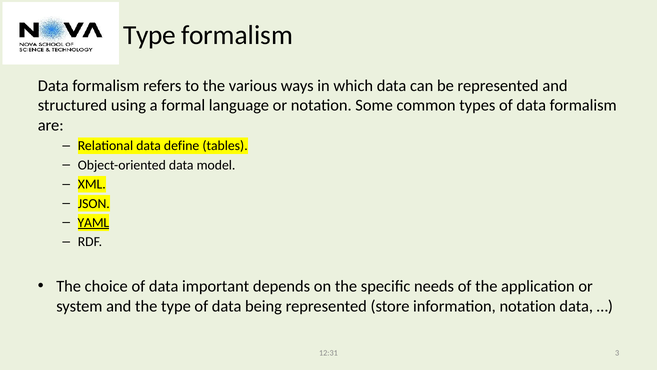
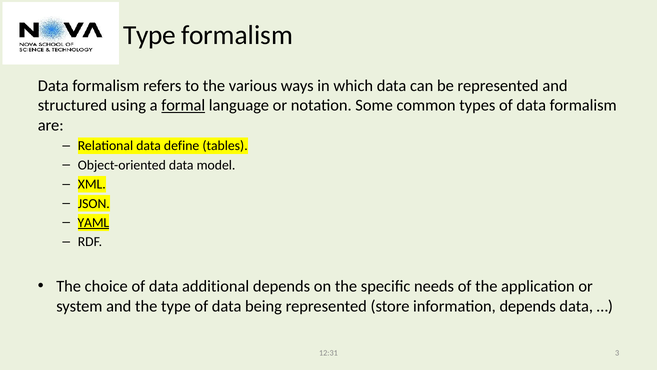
formal underline: none -> present
important: important -> additional
information notation: notation -> depends
